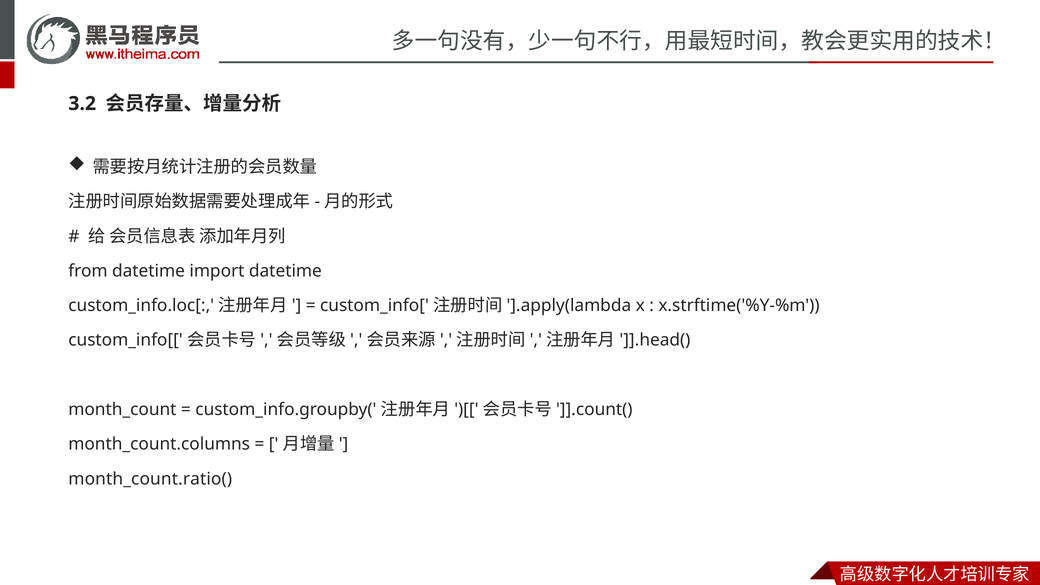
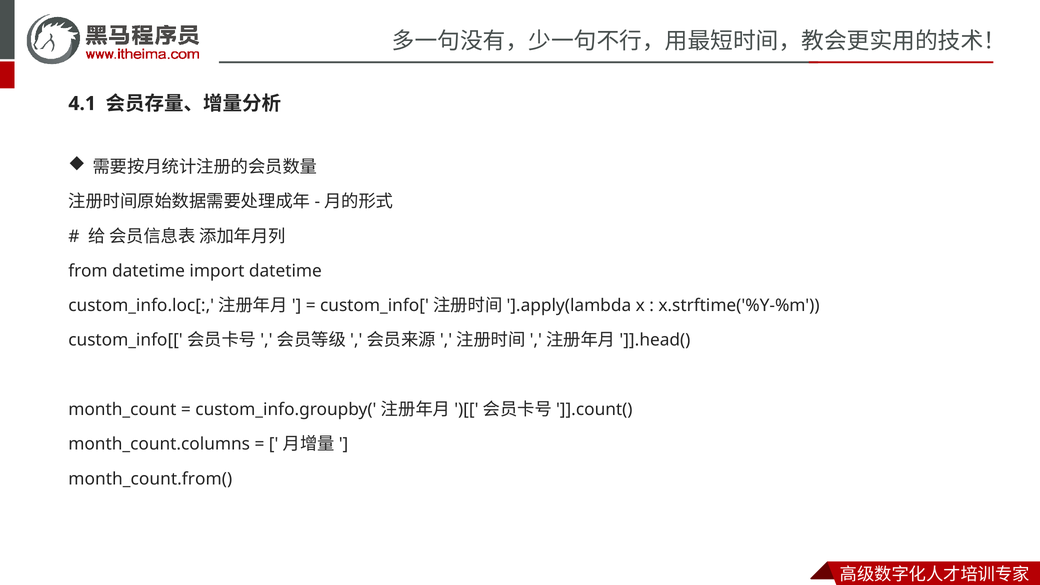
3.2: 3.2 -> 4.1
month_count.ratio(: month_count.ratio( -> month_count.from(
